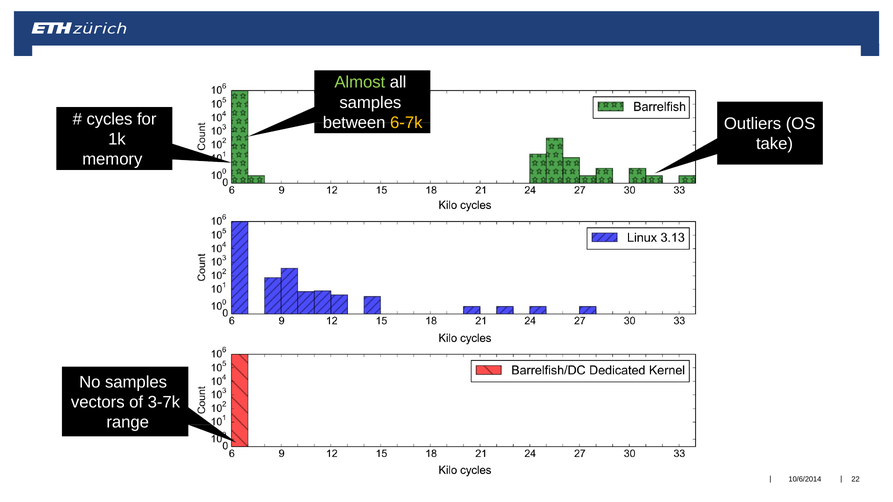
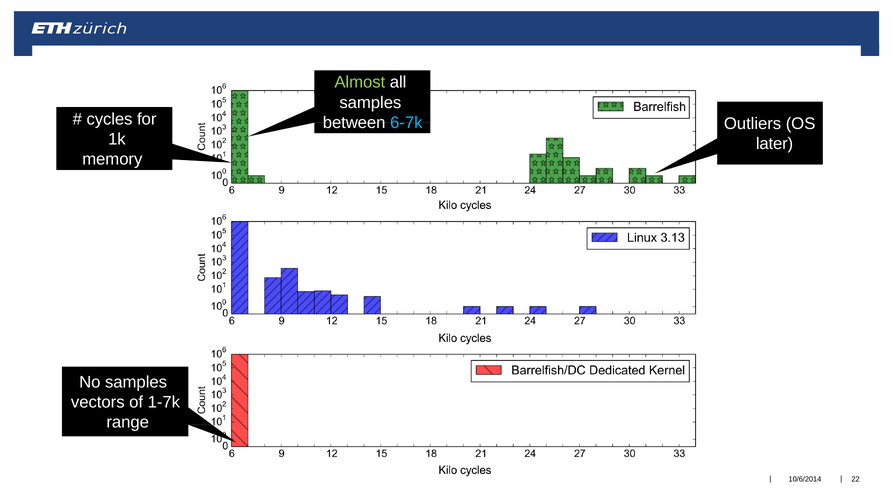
6-7k colour: yellow -> light blue
take: take -> later
3-7k: 3-7k -> 1-7k
